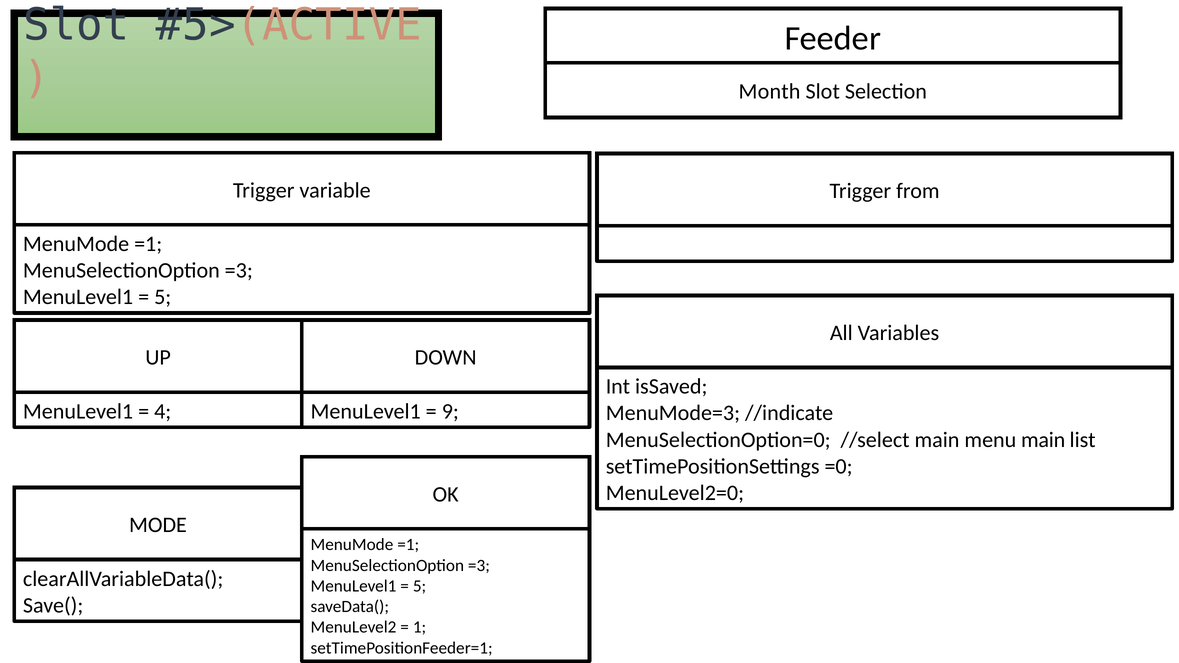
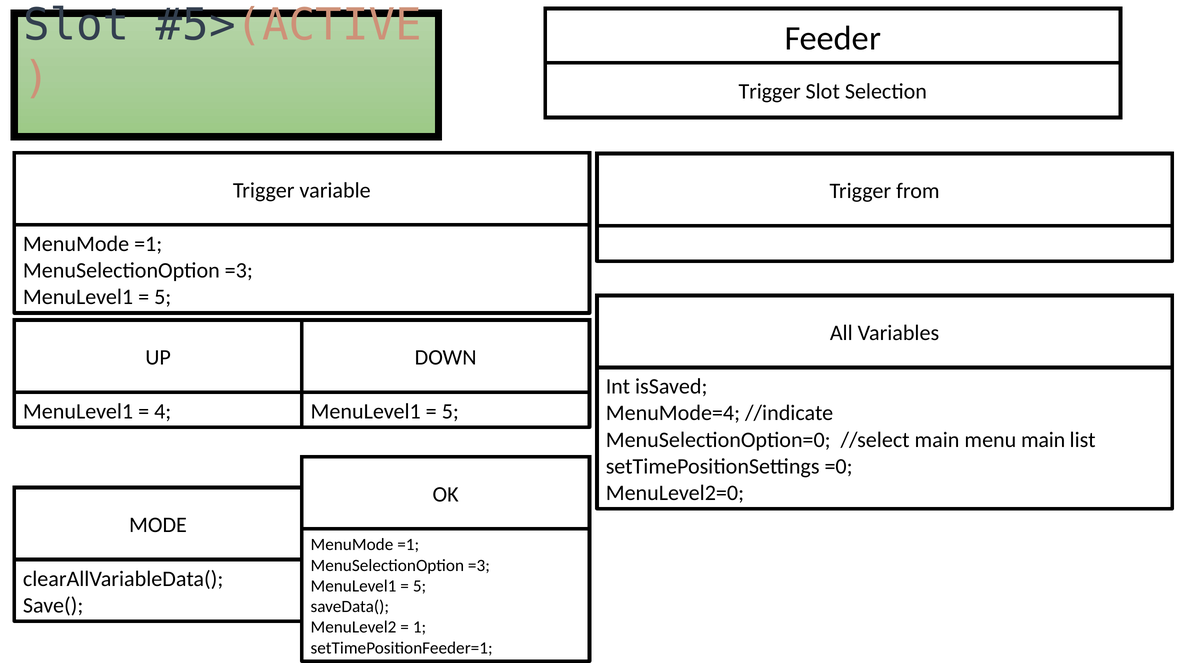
Month at (770, 92): Month -> Trigger
9 at (450, 411): 9 -> 5
MenuMode=3: MenuMode=3 -> MenuMode=4
